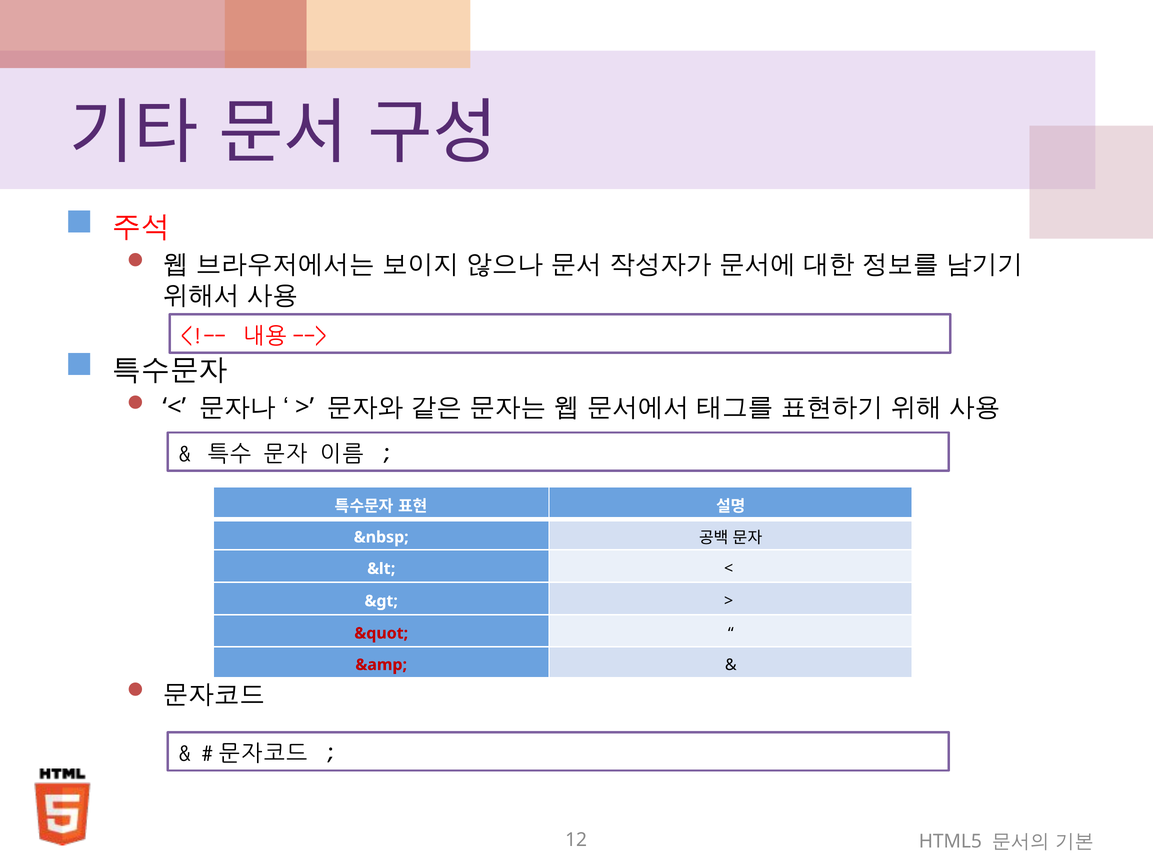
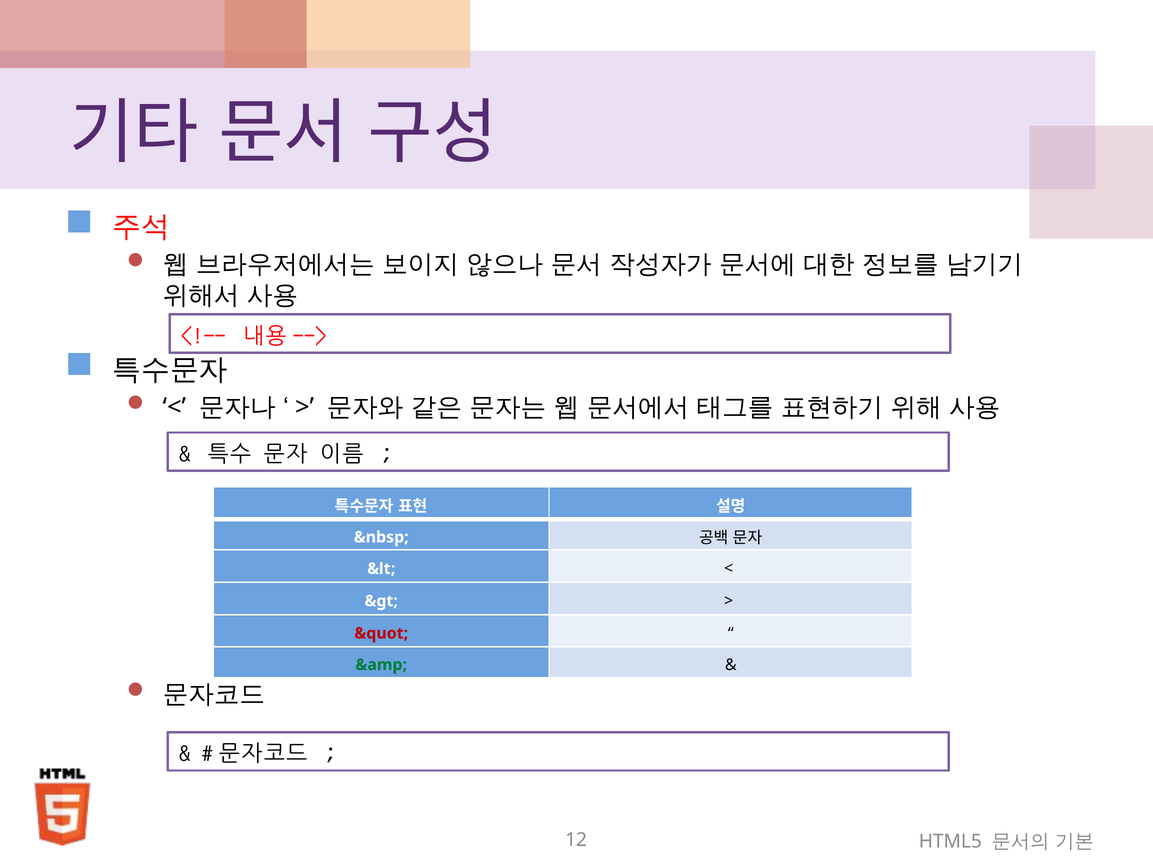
&amp colour: red -> green
